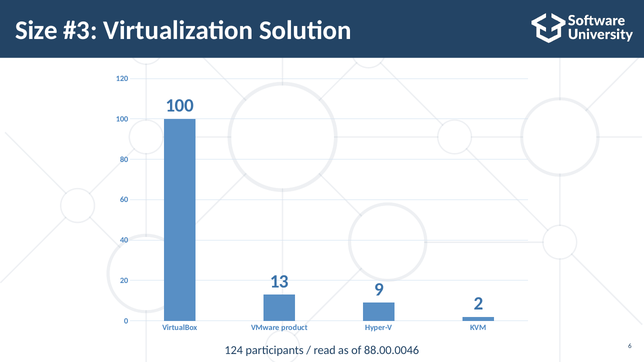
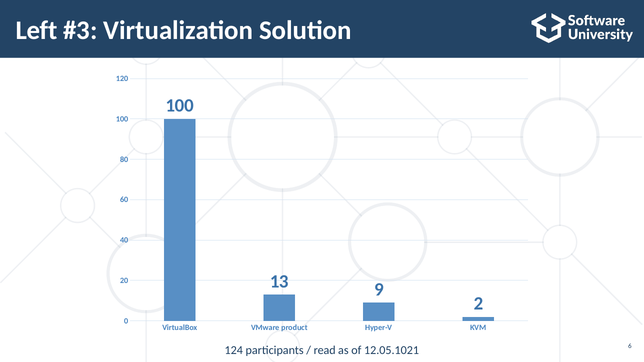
Size: Size -> Left
88.00.0046: 88.00.0046 -> 12.05.1021
